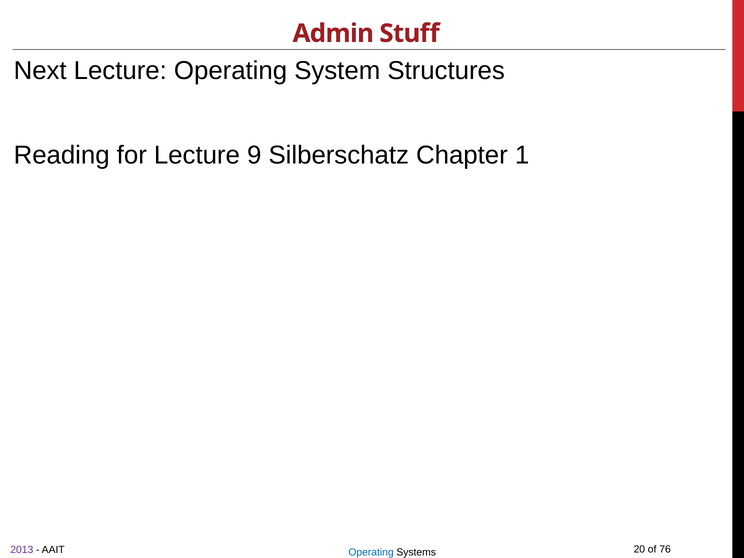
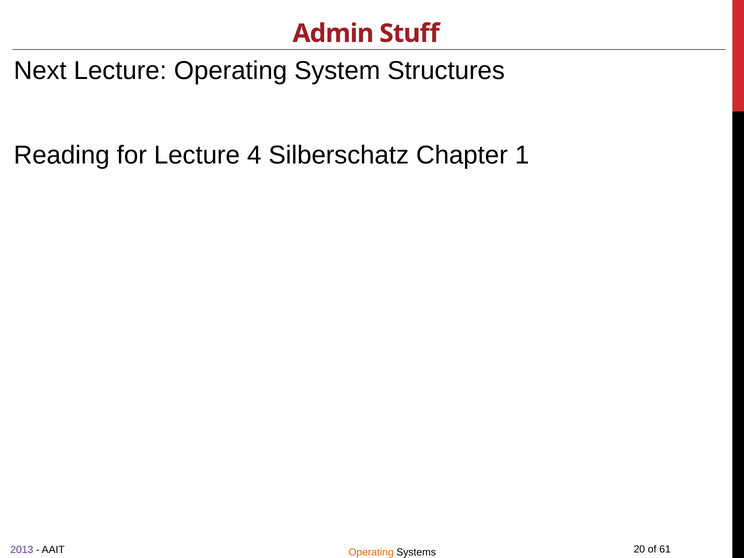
9: 9 -> 4
76: 76 -> 61
Operating at (371, 552) colour: blue -> orange
